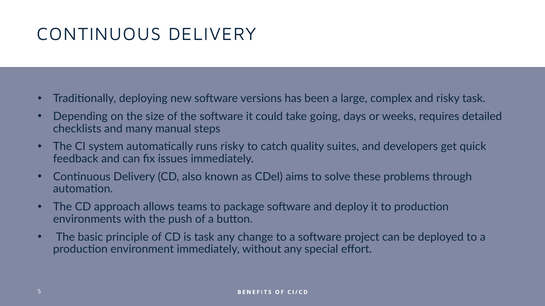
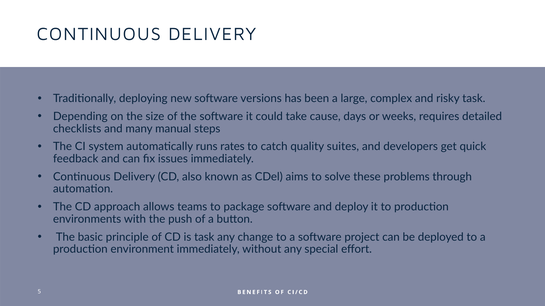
going: going -> cause
runs risky: risky -> rates
